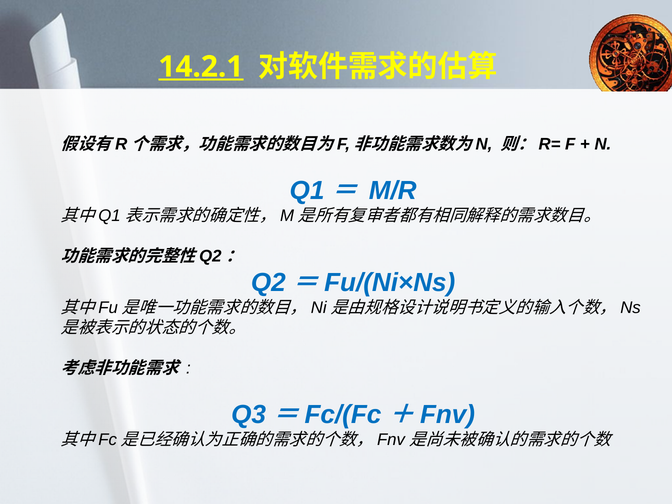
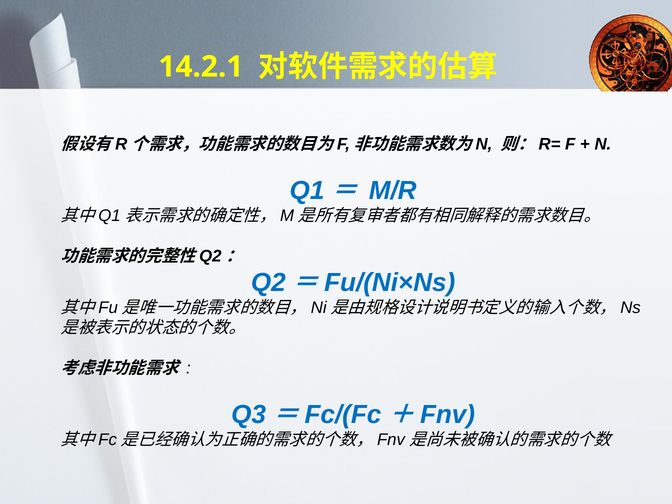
14.2.1 underline: present -> none
